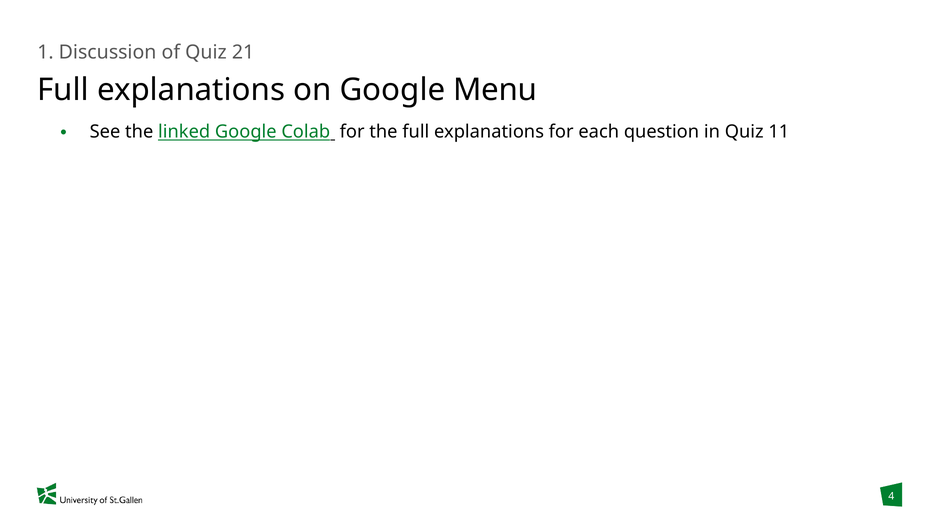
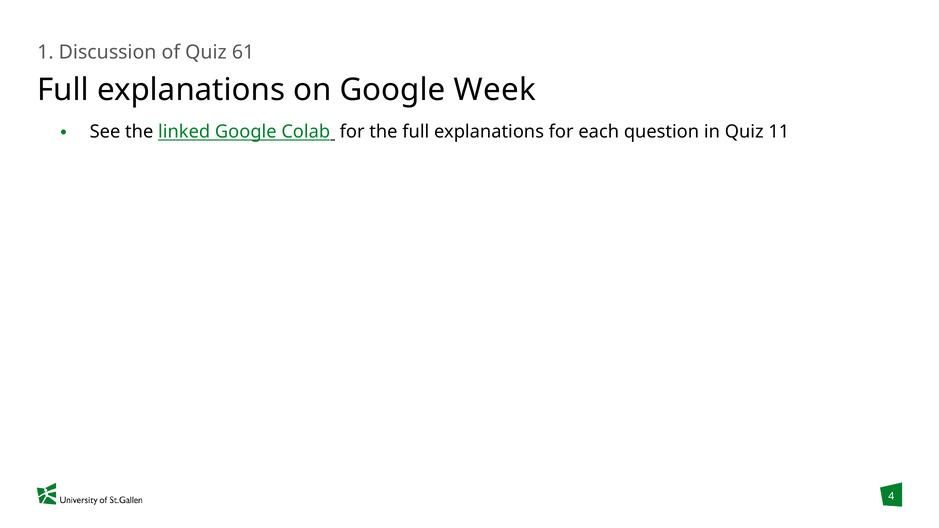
21: 21 -> 61
Menu: Menu -> Week
